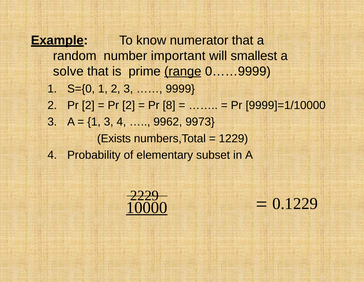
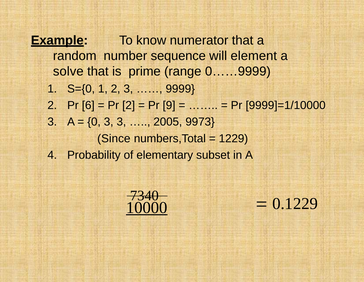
important: important -> sequence
smallest: smallest -> element
range underline: present -> none
2 Pr 2: 2 -> 6
8: 8 -> 9
1 at (94, 122): 1 -> 0
3 4: 4 -> 3
9962: 9962 -> 2005
Exists: Exists -> Since
2229: 2229 -> 7340
